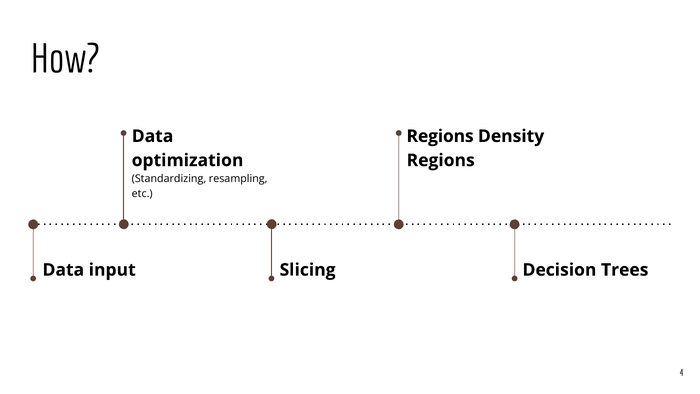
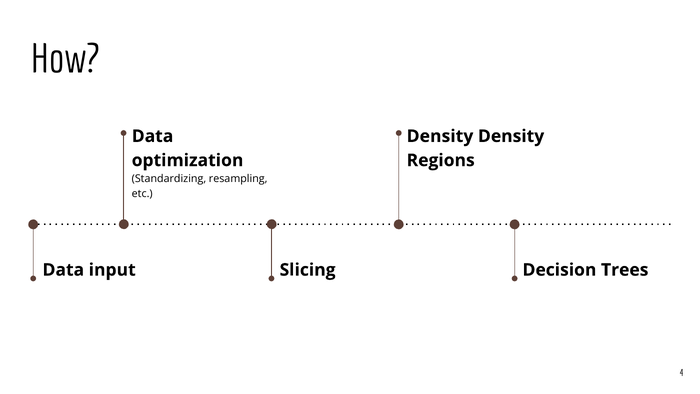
Regions at (440, 136): Regions -> Density
